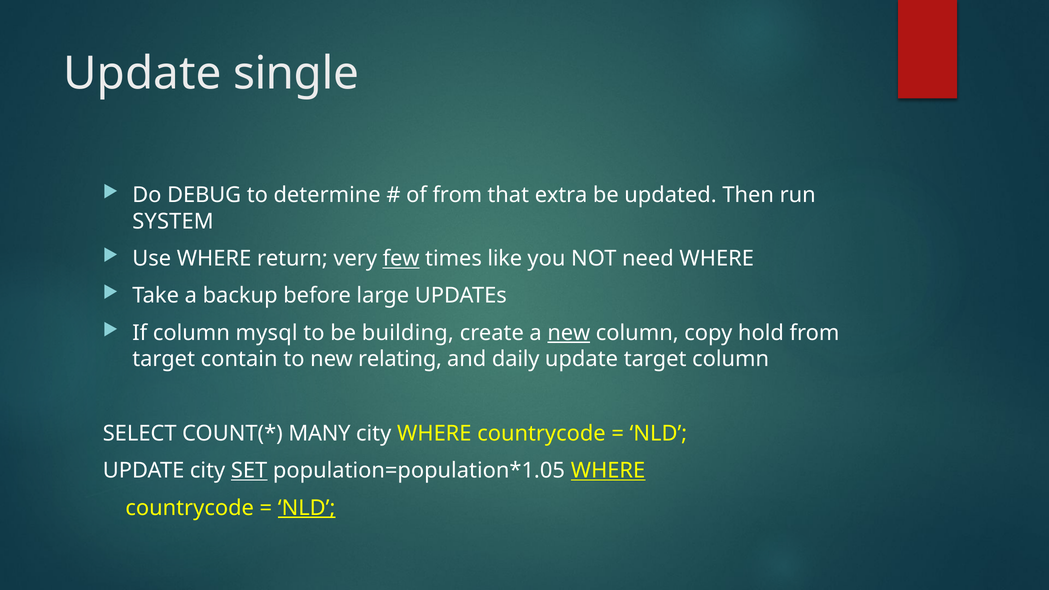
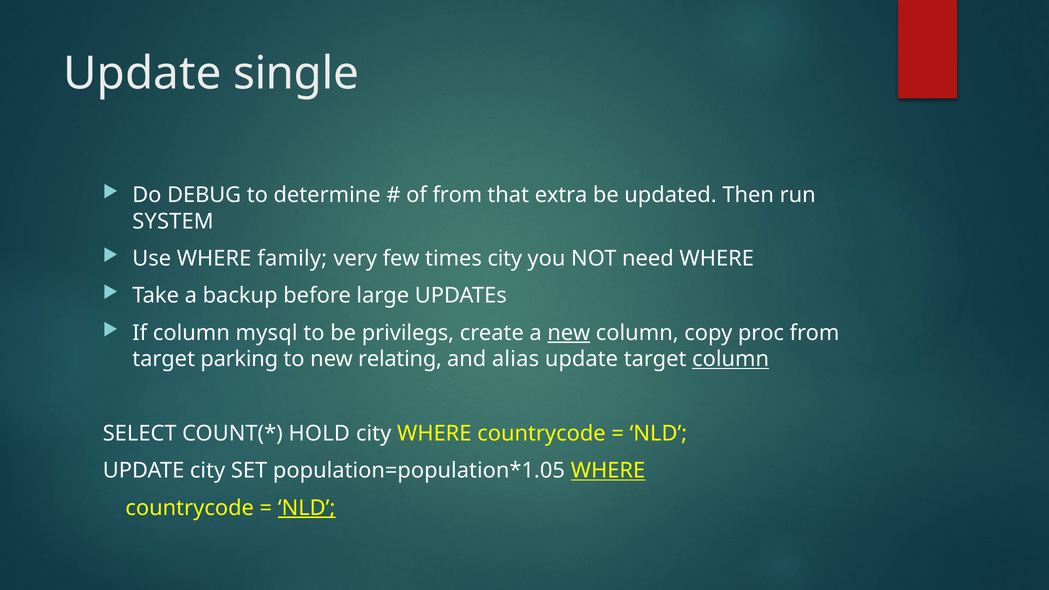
return: return -> family
few underline: present -> none
times like: like -> city
building: building -> privilegs
hold: hold -> proc
contain: contain -> parking
daily: daily -> alias
column at (731, 359) underline: none -> present
MANY: MANY -> HOLD
SET underline: present -> none
